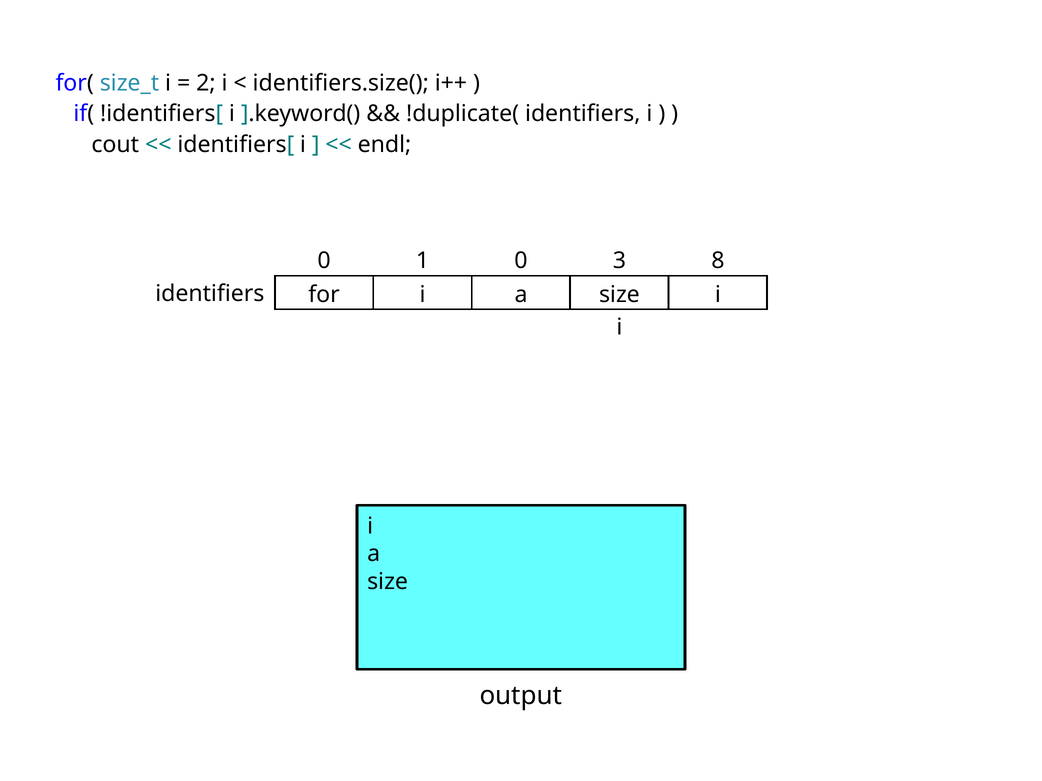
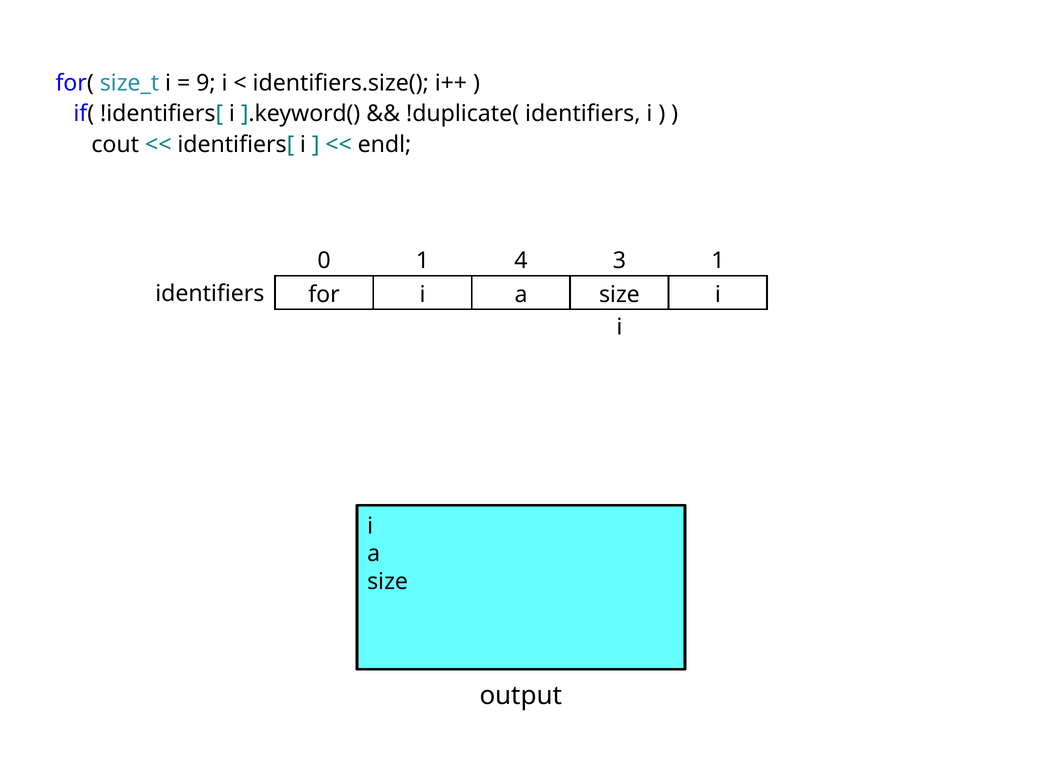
2: 2 -> 9
1 0: 0 -> 4
3 8: 8 -> 1
